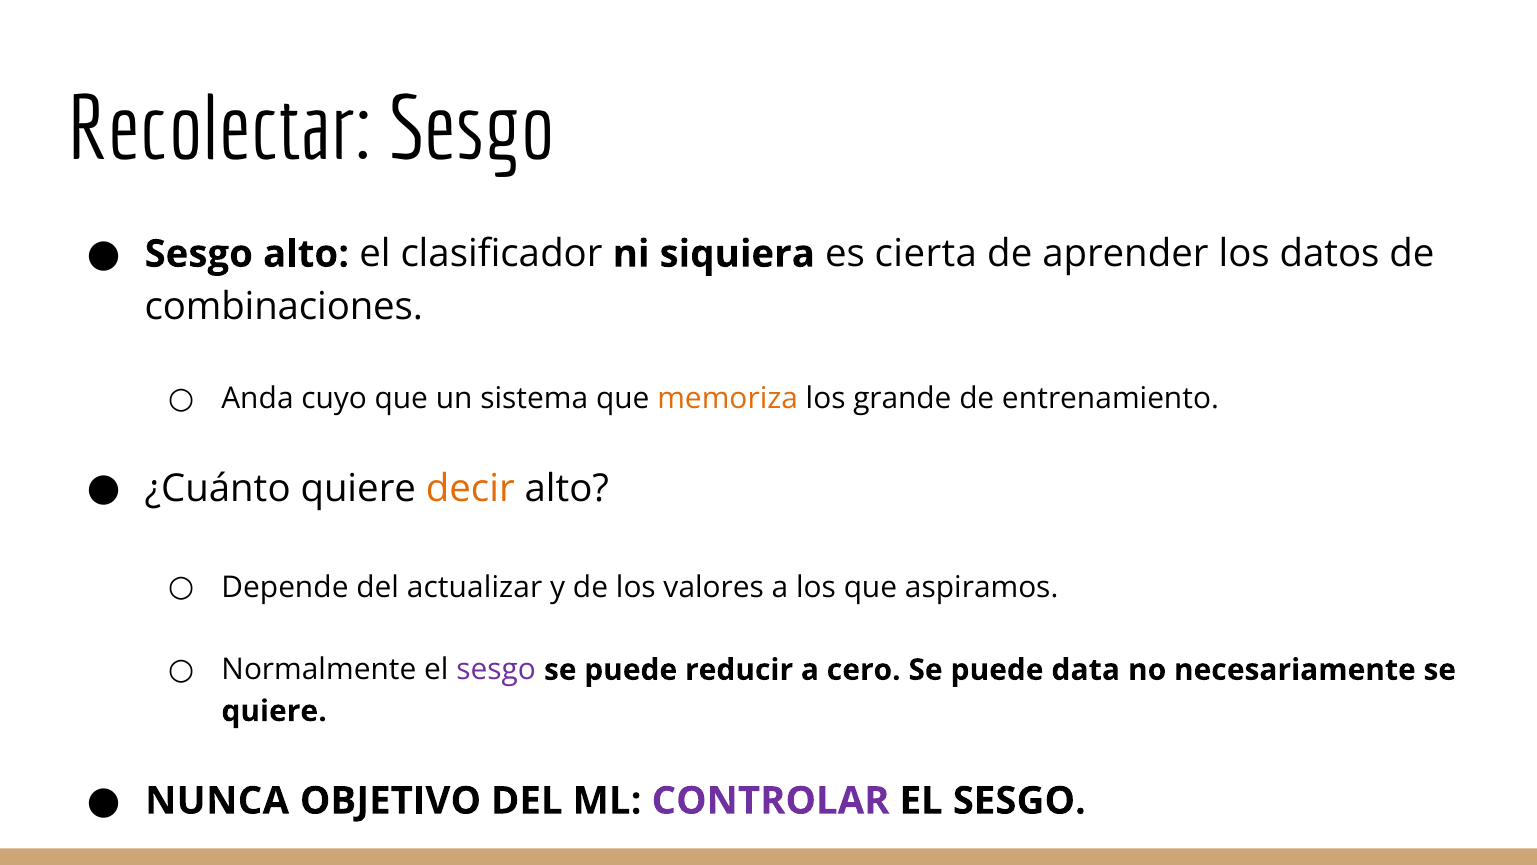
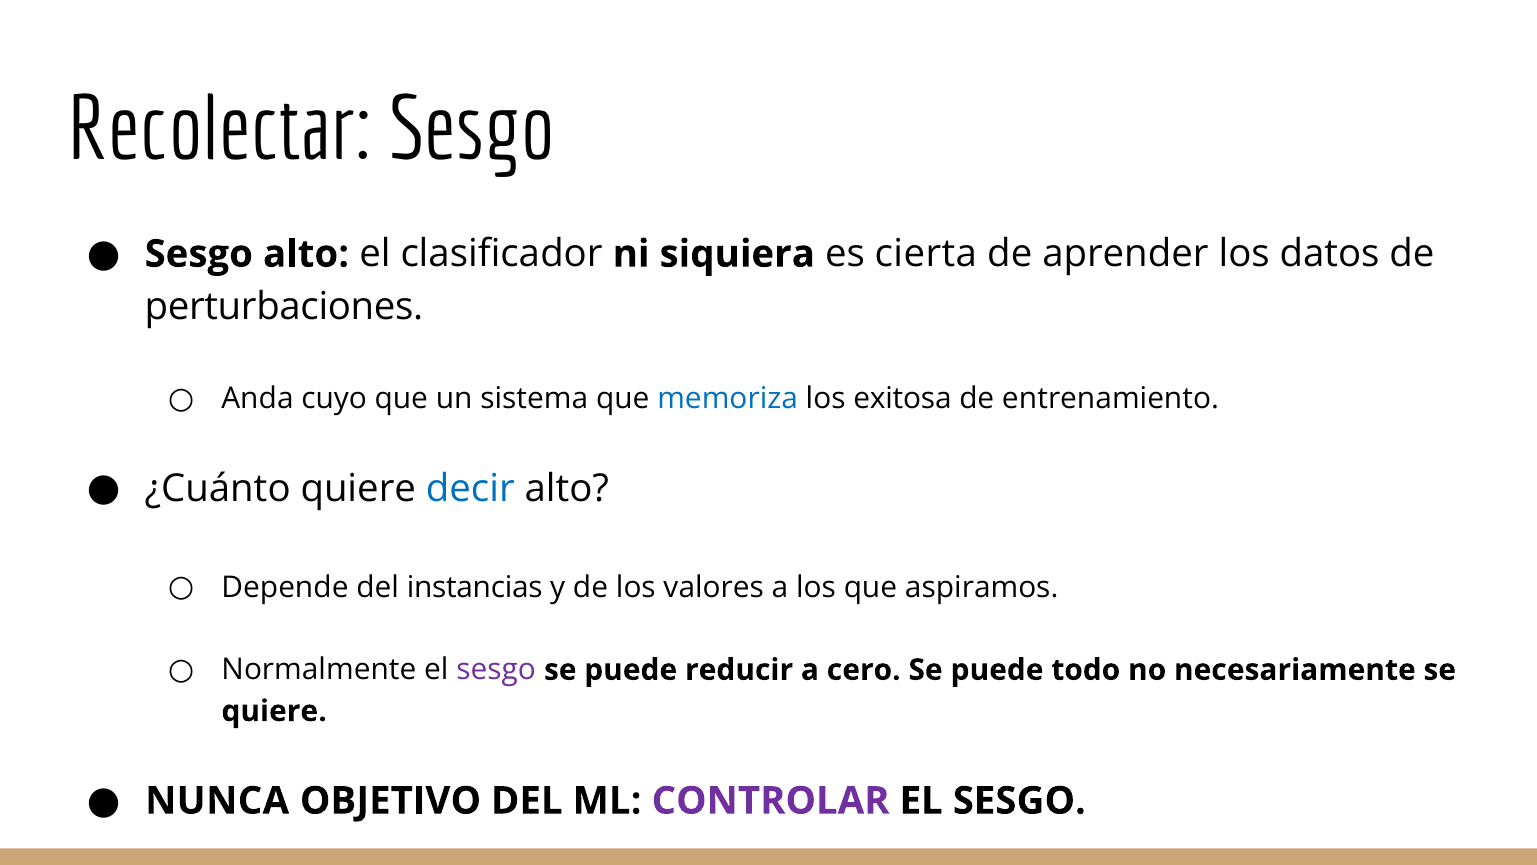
combinaciones: combinaciones -> perturbaciones
memoriza colour: orange -> blue
grande: grande -> exitosa
decir colour: orange -> blue
actualizar: actualizar -> instancias
data: data -> todo
